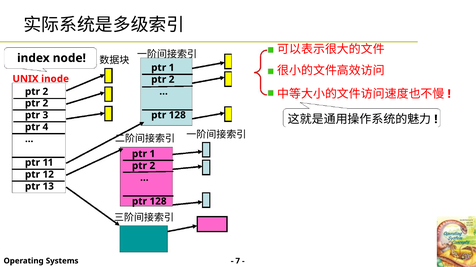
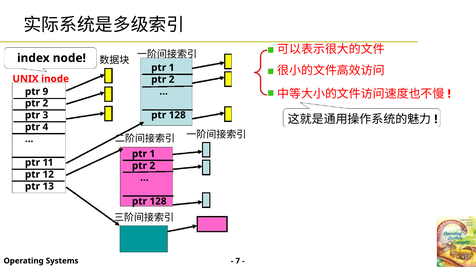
2 at (45, 92): 2 -> 9
